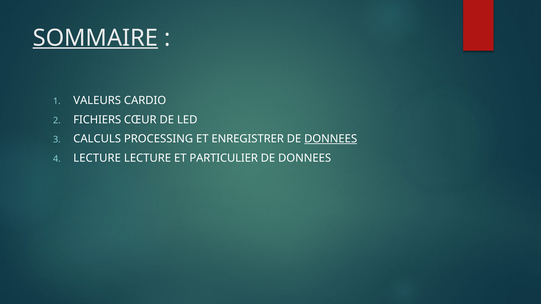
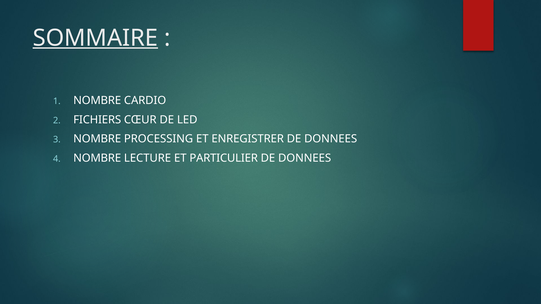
VALEURS at (97, 101): VALEURS -> NOMBRE
CALCULS at (97, 139): CALCULS -> NOMBRE
DONNEES at (331, 139) underline: present -> none
LECTURE at (97, 158): LECTURE -> NOMBRE
